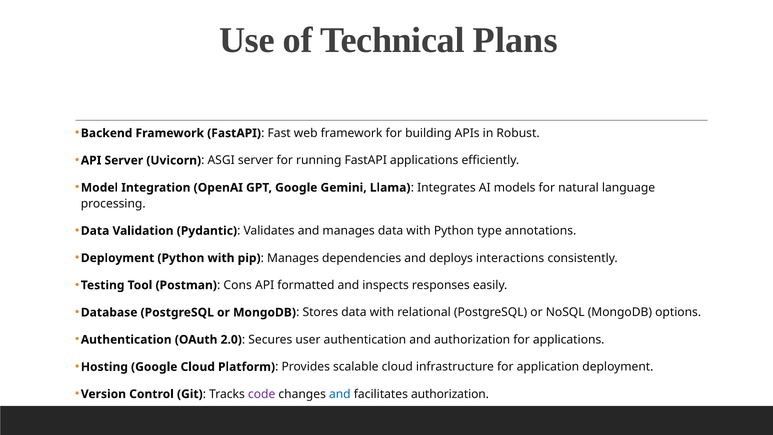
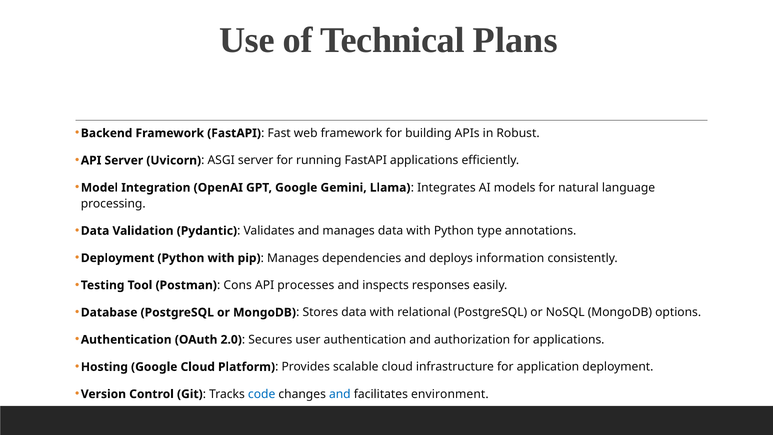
interactions: interactions -> information
formatted: formatted -> processes
code colour: purple -> blue
facilitates authorization: authorization -> environment
